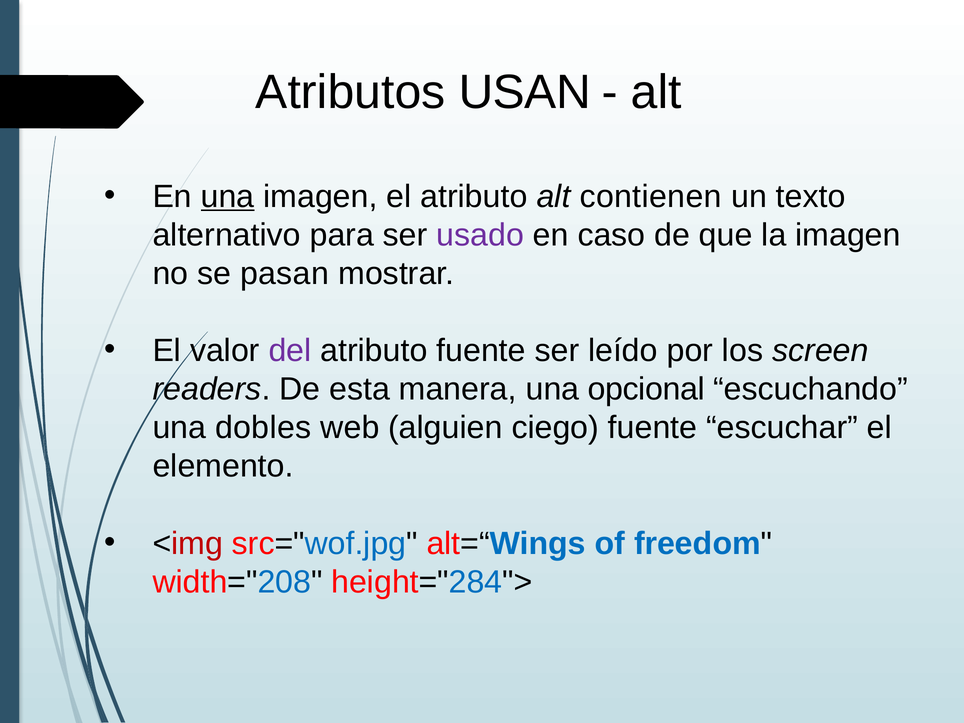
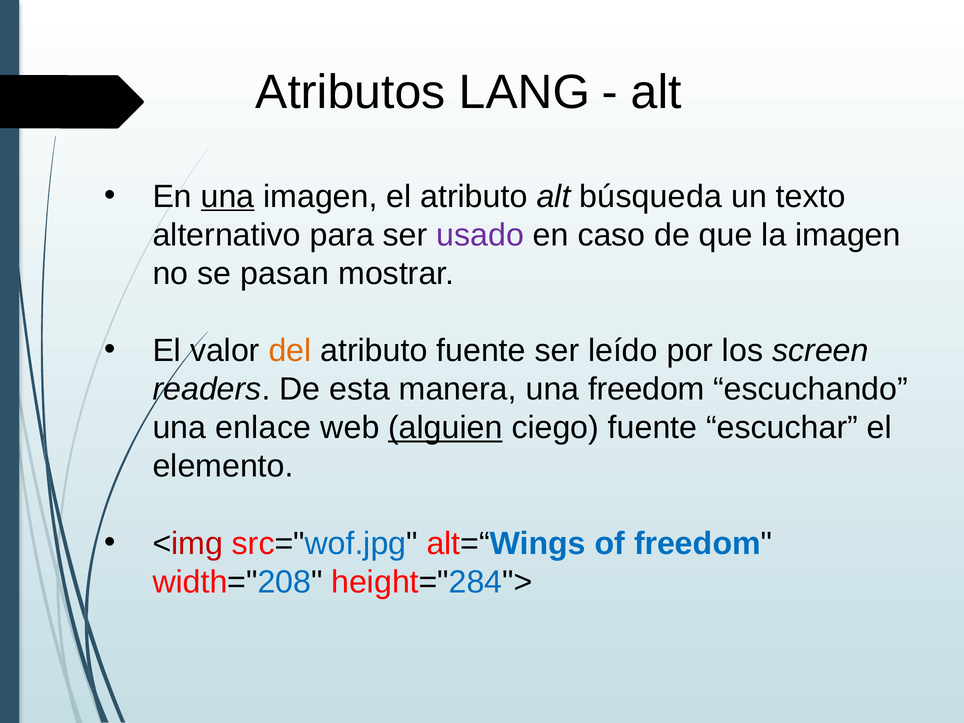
USAN: USAN -> LANG
contienen: contienen -> búsqueda
del colour: purple -> orange
una opcional: opcional -> freedom
dobles: dobles -> enlace
alguien underline: none -> present
